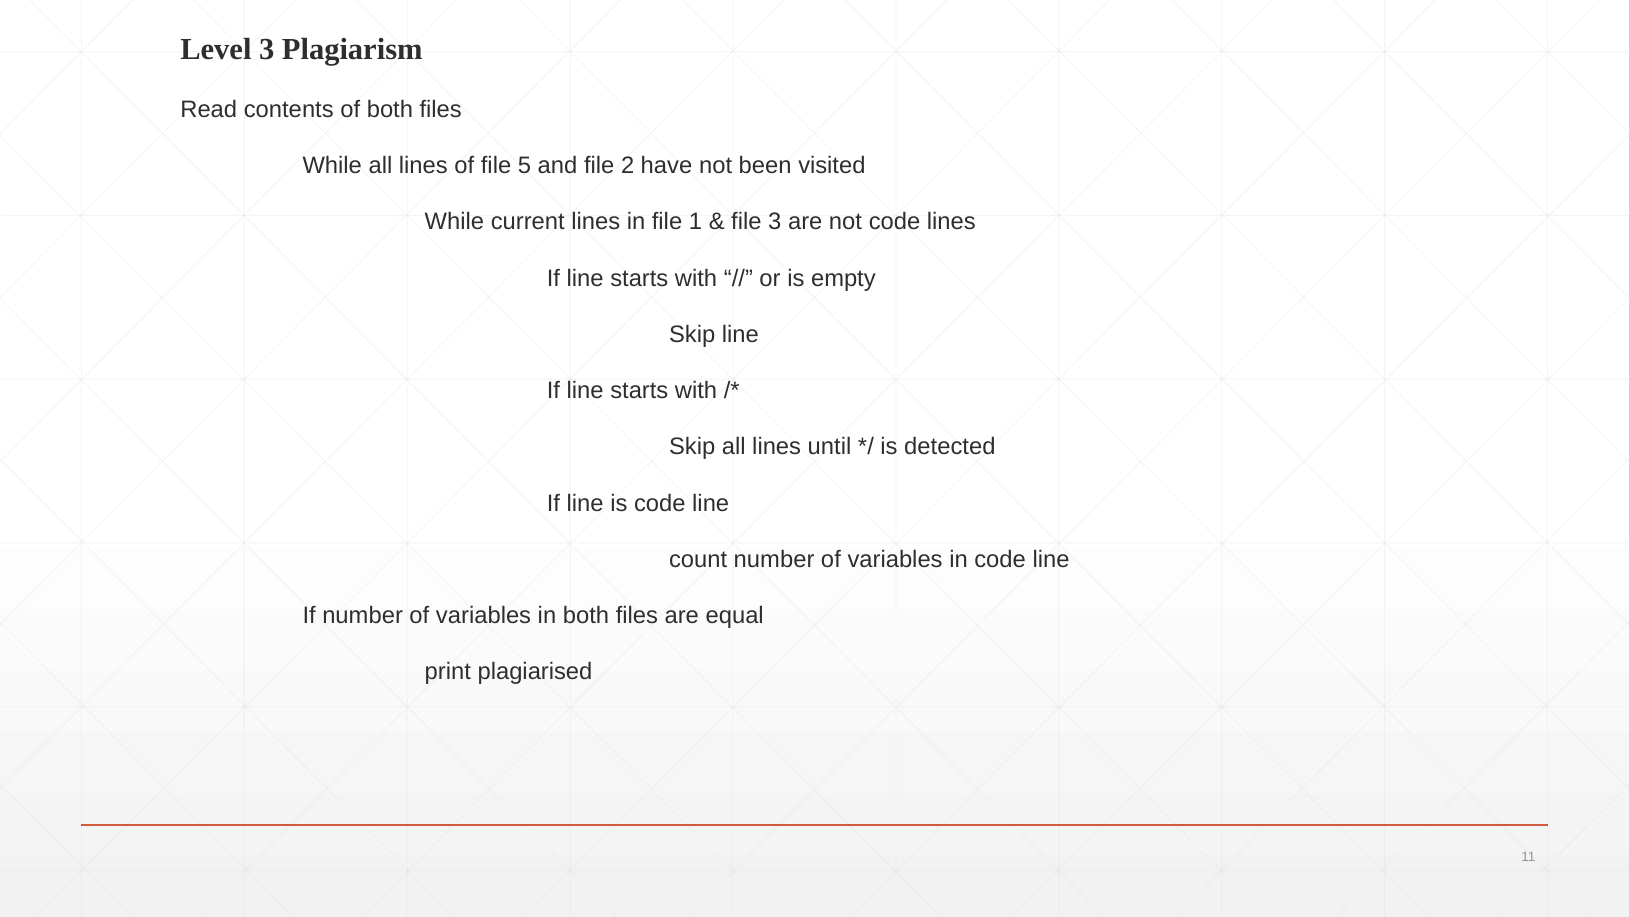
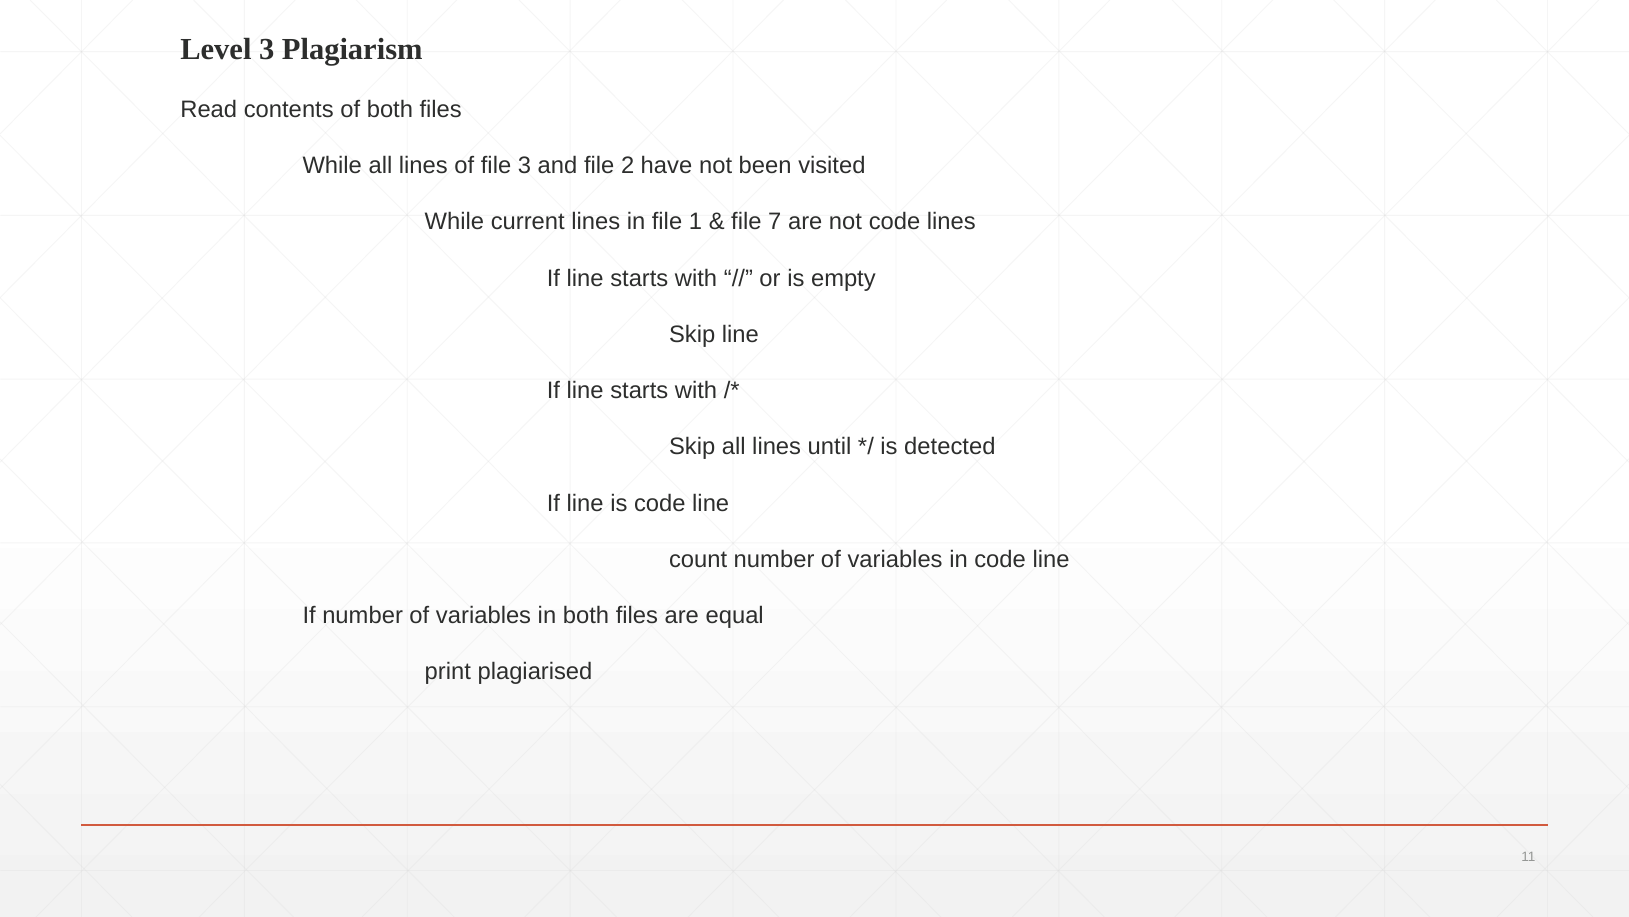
file 5: 5 -> 3
file 3: 3 -> 7
